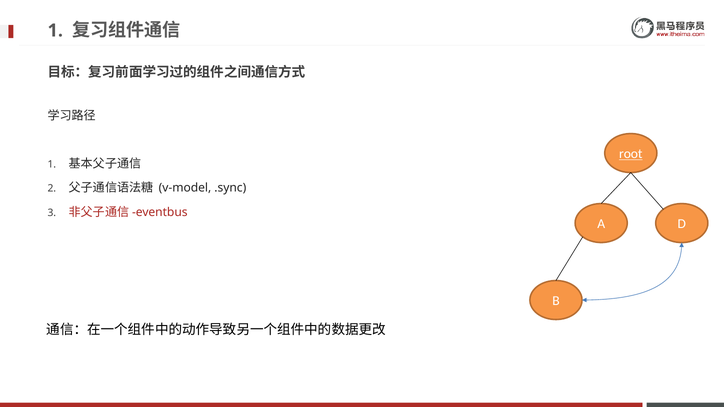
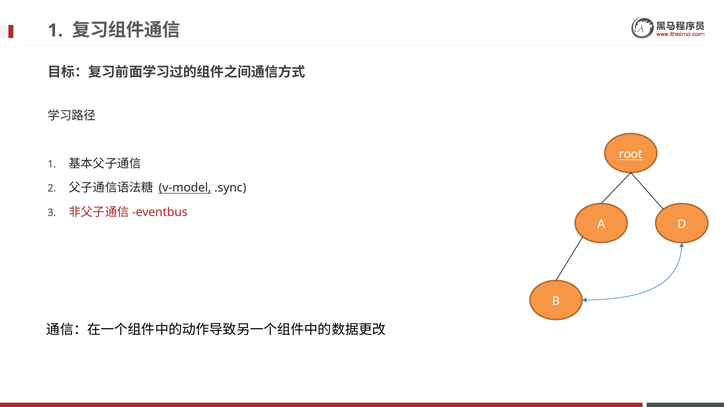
v-model underline: none -> present
